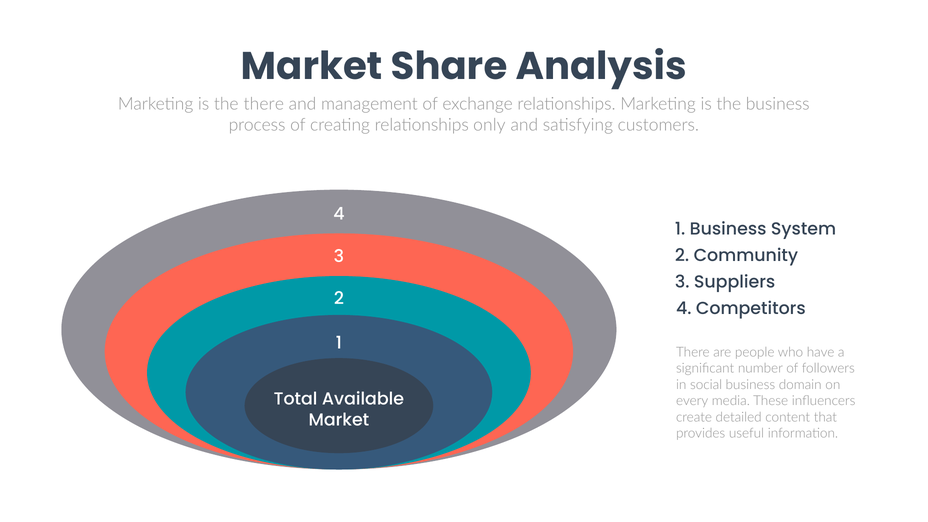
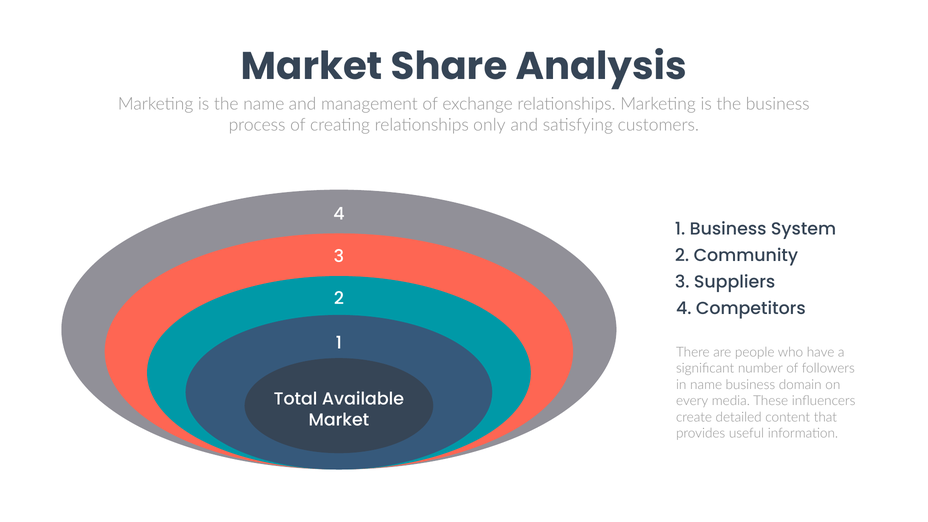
the there: there -> name
in social: social -> name
